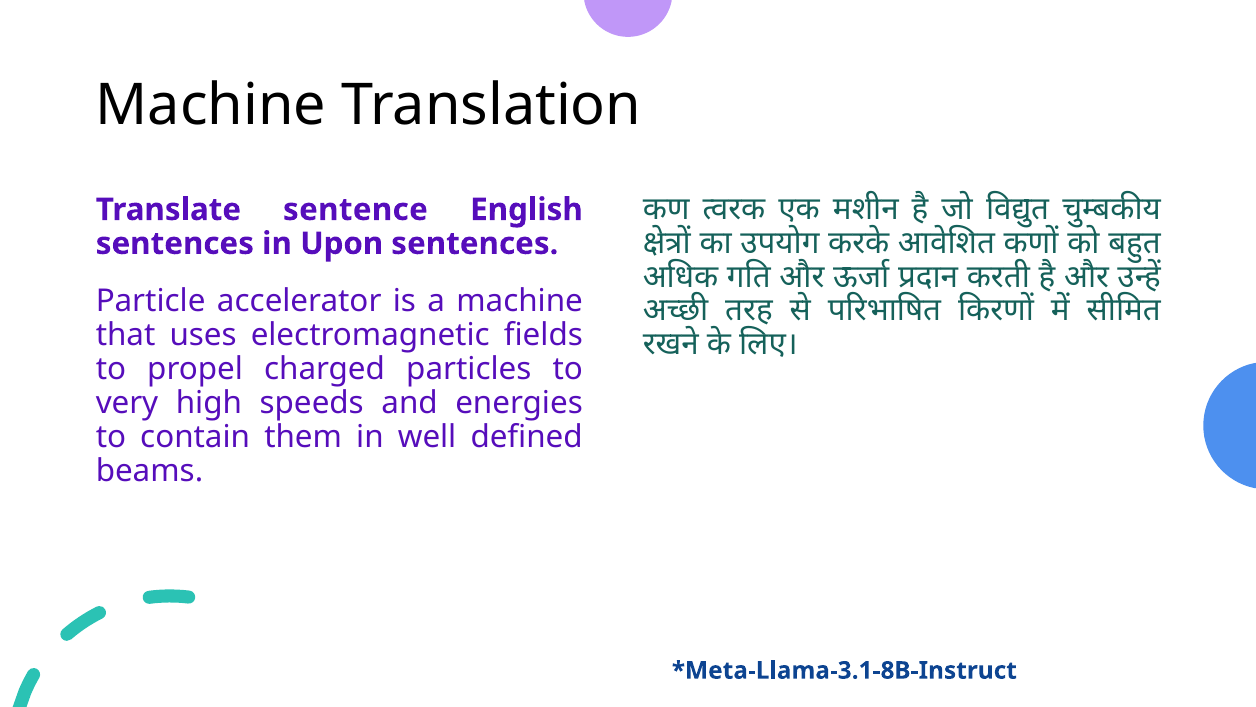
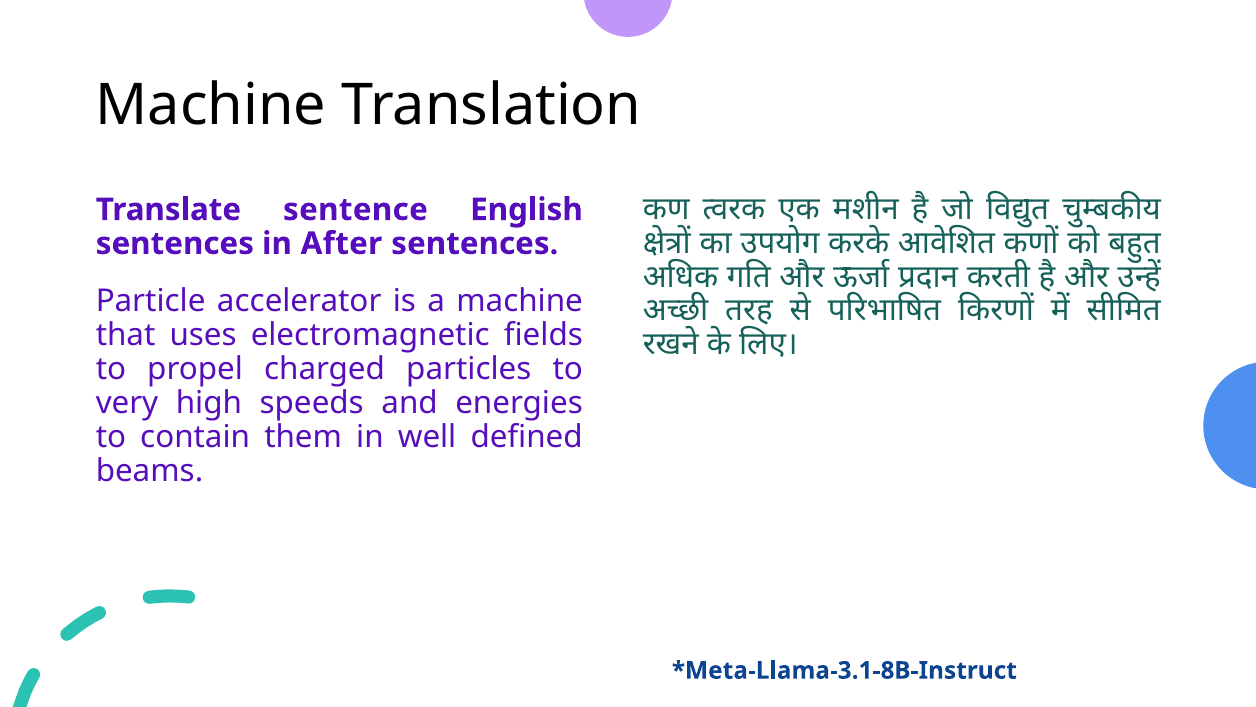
Upon: Upon -> After
